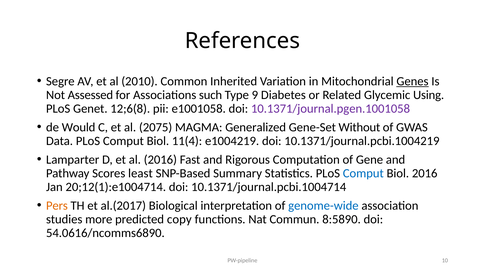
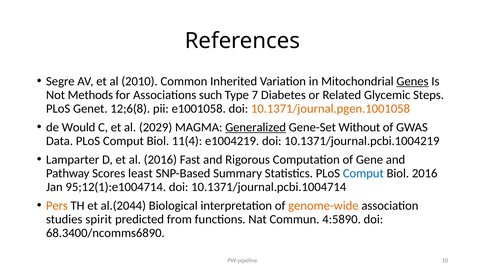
Assessed: Assessed -> Methods
9: 9 -> 7
Using: Using -> Steps
10.1371/journal.pgen.1001058 colour: purple -> orange
2075: 2075 -> 2029
Generalized underline: none -> present
20;12(1):e1004714: 20;12(1):e1004714 -> 95;12(1):e1004714
al.(2017: al.(2017 -> al.(2044
genome-wide colour: blue -> orange
more: more -> spirit
copy: copy -> from
8:5890: 8:5890 -> 4:5890
54.0616/ncomms6890: 54.0616/ncomms6890 -> 68.3400/ncomms6890
